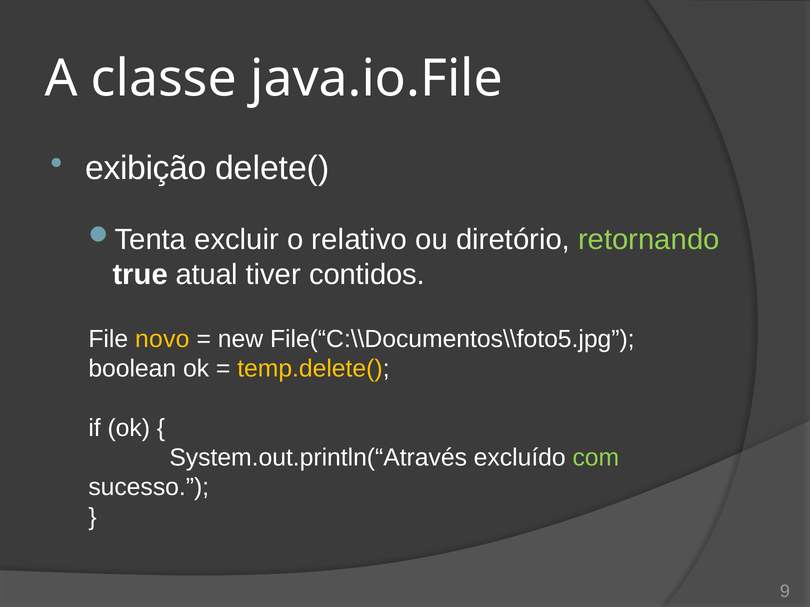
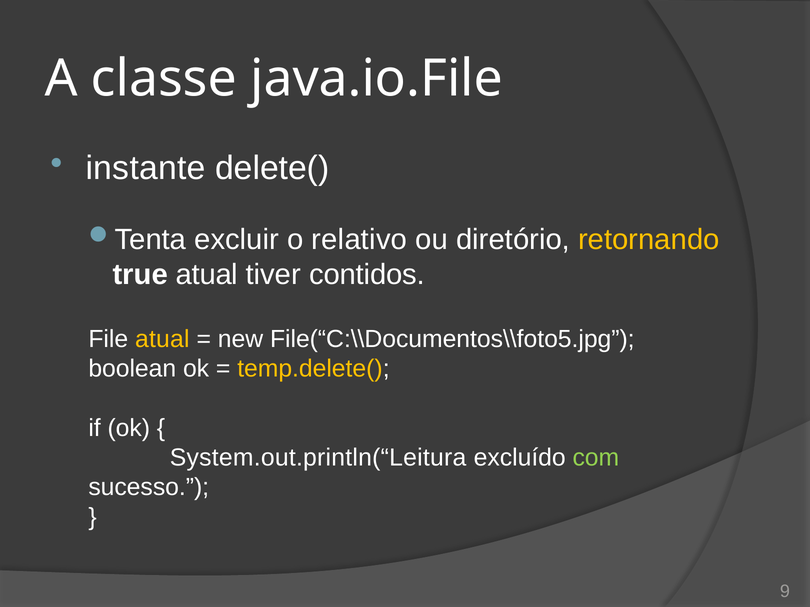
exibição: exibição -> instante
retornando colour: light green -> yellow
File novo: novo -> atual
System.out.println(“Através: System.out.println(“Através -> System.out.println(“Leitura
